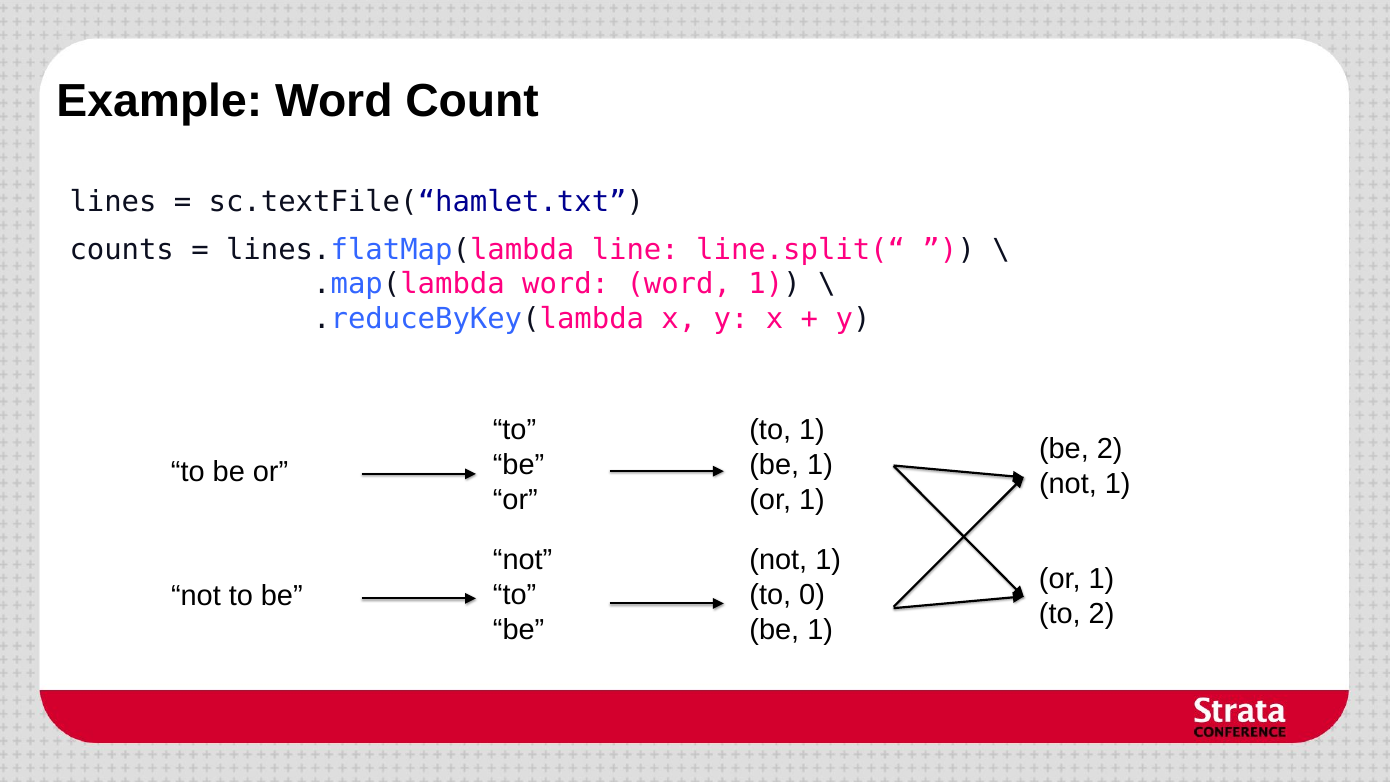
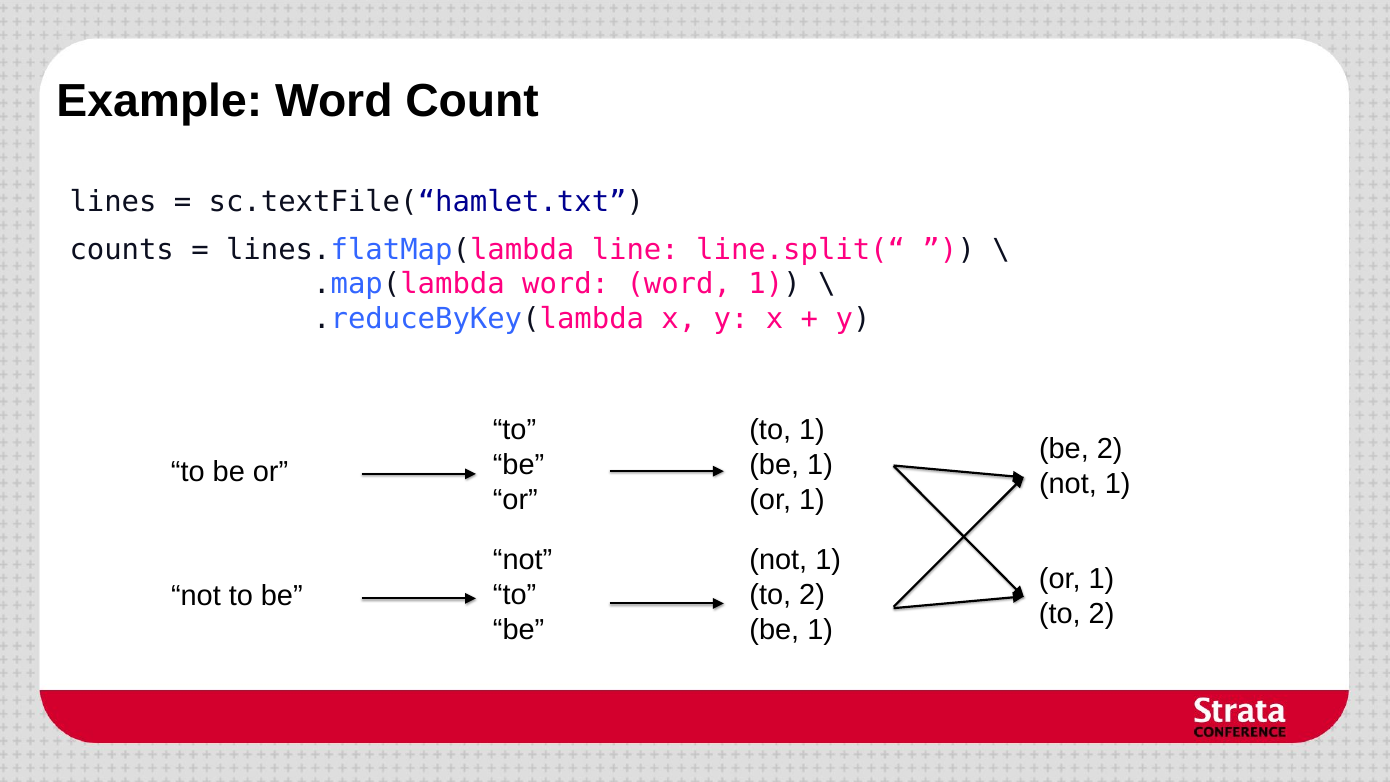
0 at (812, 595): 0 -> 2
